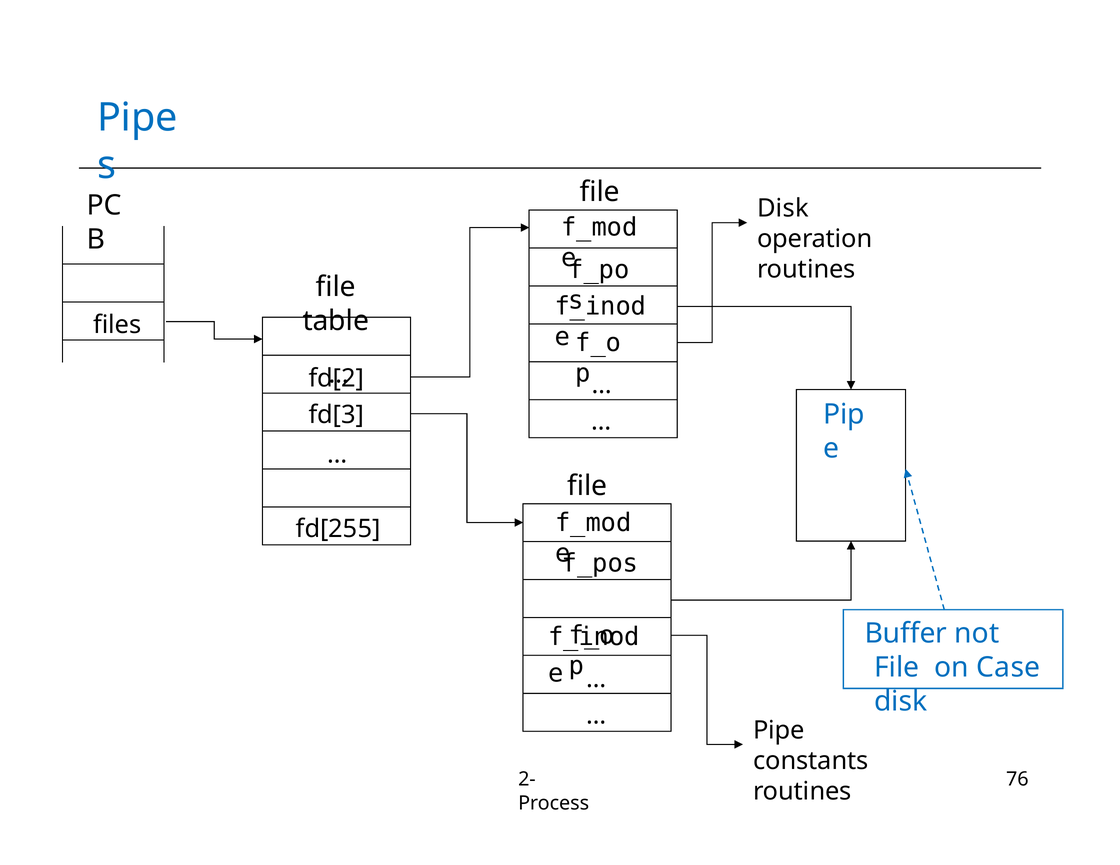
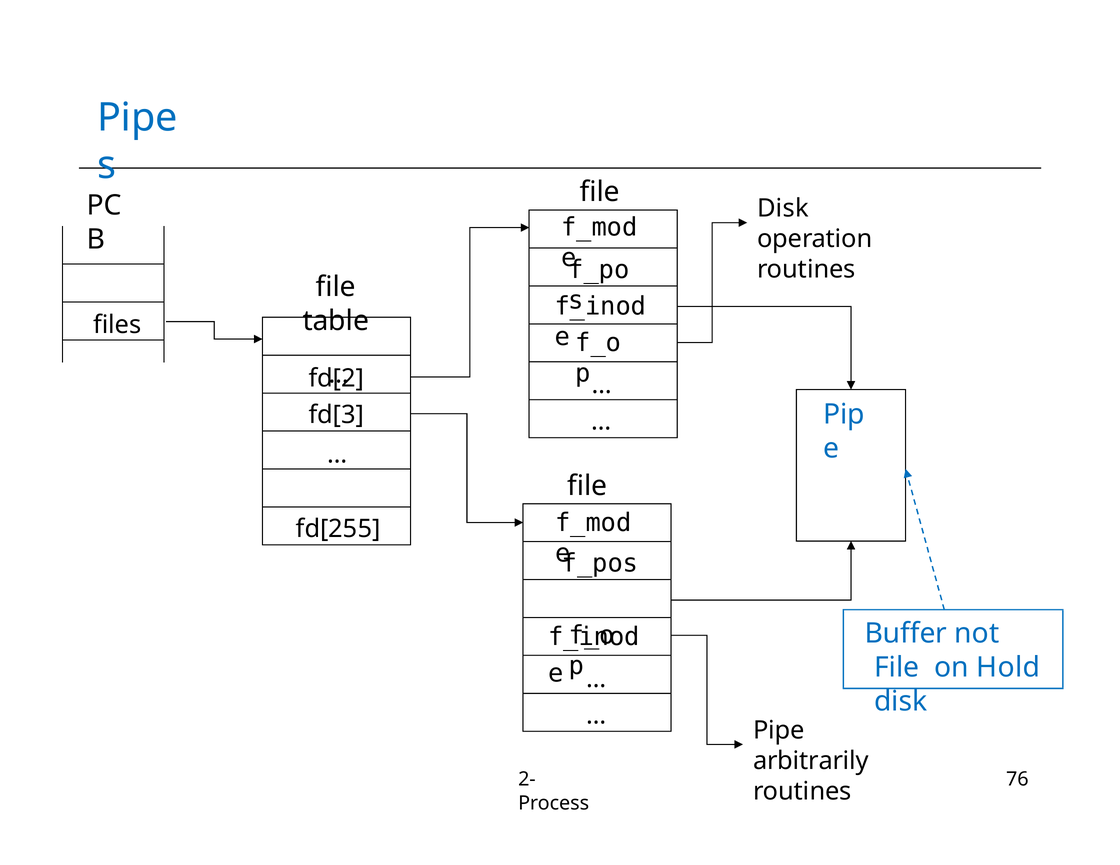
Case: Case -> Hold
constants: constants -> arbitrarily
